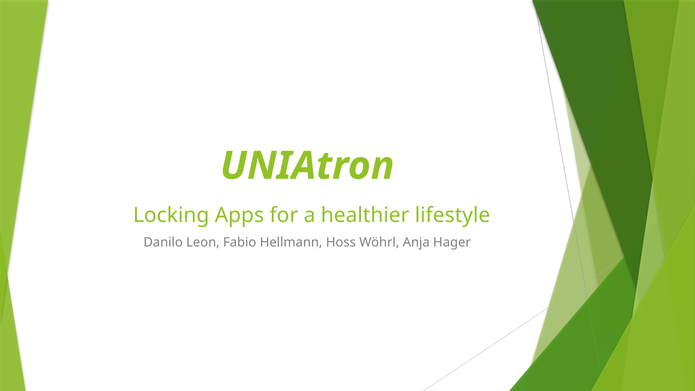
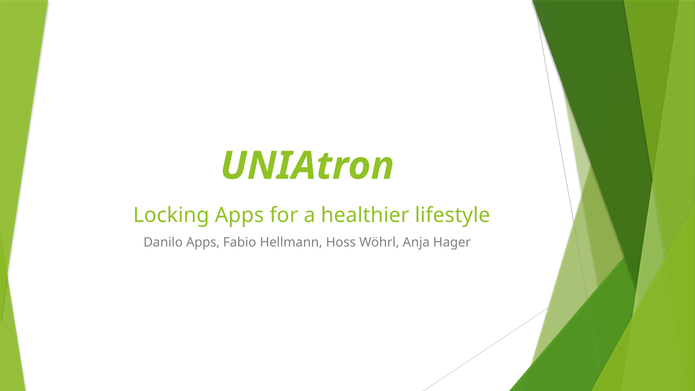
Danilo Leon: Leon -> Apps
